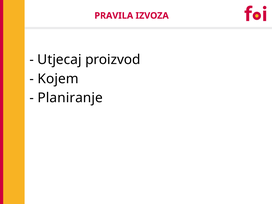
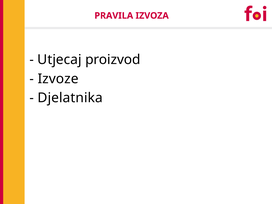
Kojem: Kojem -> Izvoze
Planiranje: Planiranje -> Djelatnika
